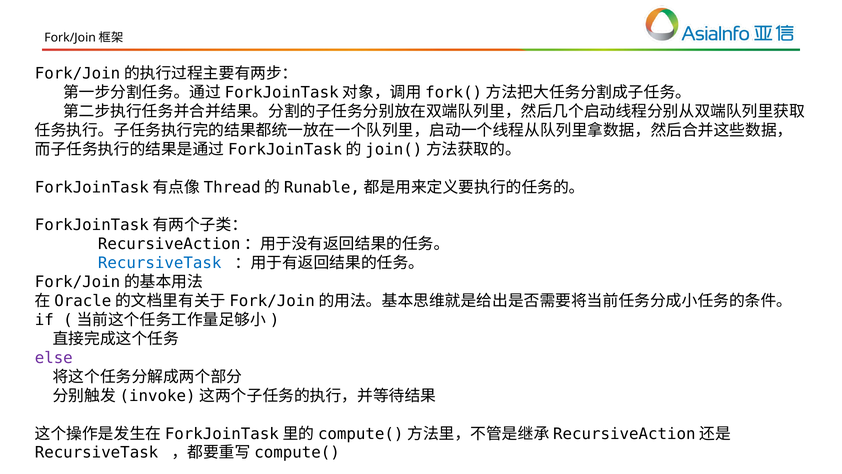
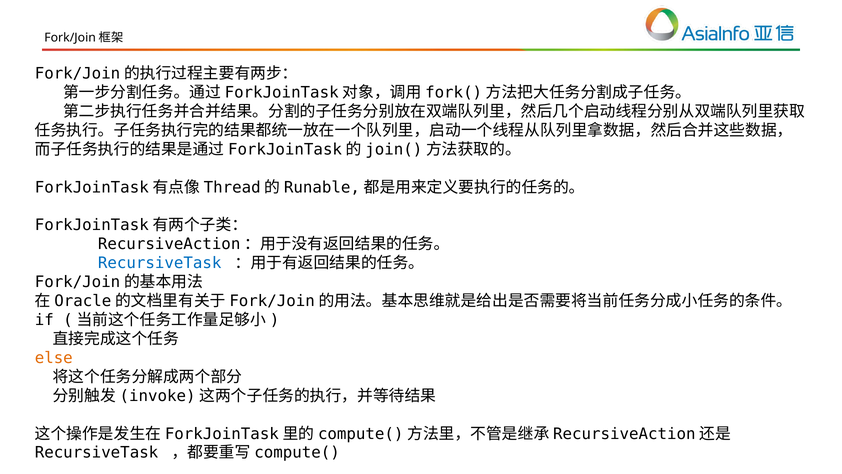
else colour: purple -> orange
